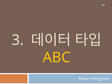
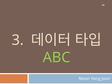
ABC colour: yellow -> light green
